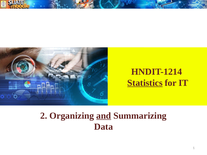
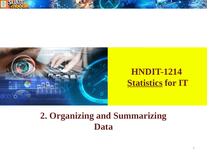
and underline: present -> none
